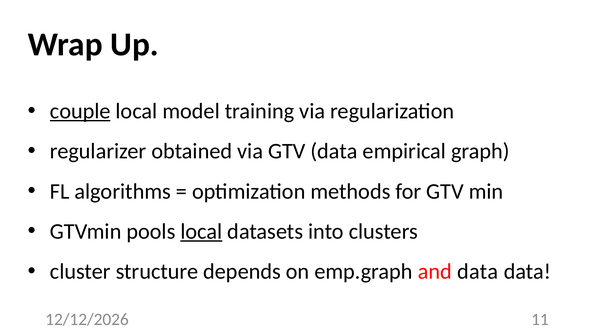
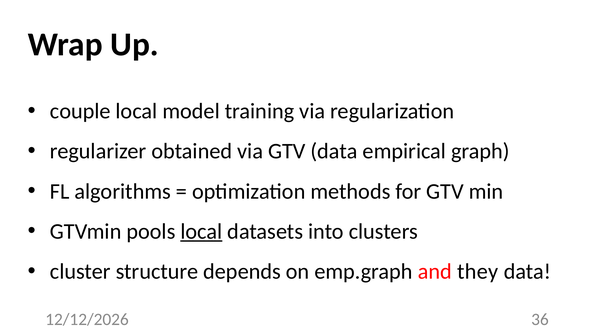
couple underline: present -> none
and data: data -> they
11: 11 -> 36
